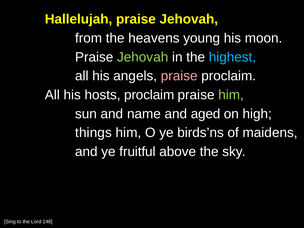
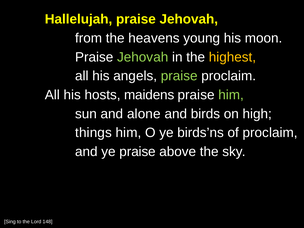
highest colour: light blue -> yellow
praise at (179, 76) colour: pink -> light green
hosts proclaim: proclaim -> maidens
name: name -> alone
aged: aged -> birds
of maidens: maidens -> proclaim
ye fruitful: fruitful -> praise
